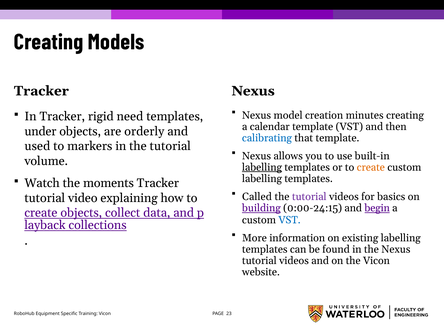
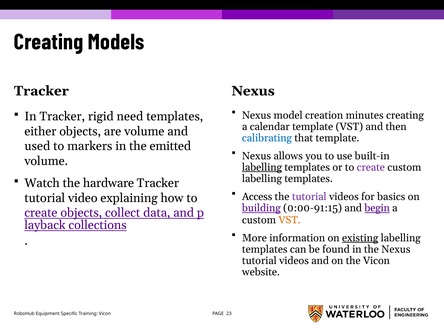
under: under -> either
are orderly: orderly -> volume
in the tutorial: tutorial -> emitted
create at (371, 167) colour: orange -> purple
moments: moments -> hardware
Called: Called -> Access
0:00-24:15: 0:00-24:15 -> 0:00-91:15
VST at (290, 220) colour: blue -> orange
existing underline: none -> present
